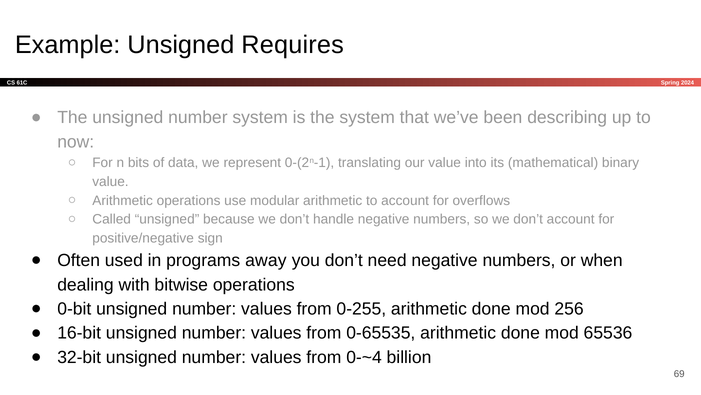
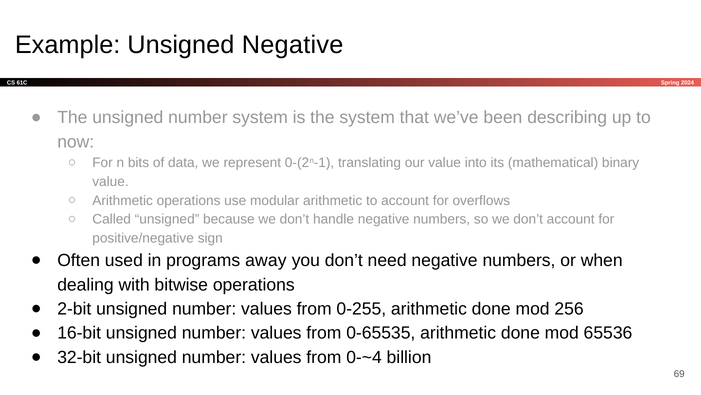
Unsigned Requires: Requires -> Negative
0-bit: 0-bit -> 2-bit
